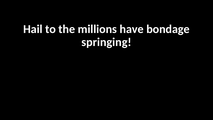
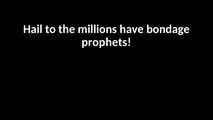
springing: springing -> prophets
